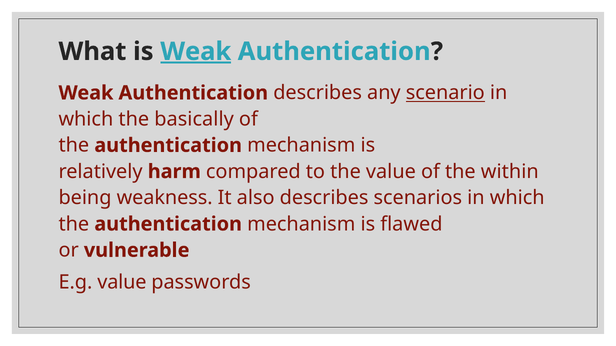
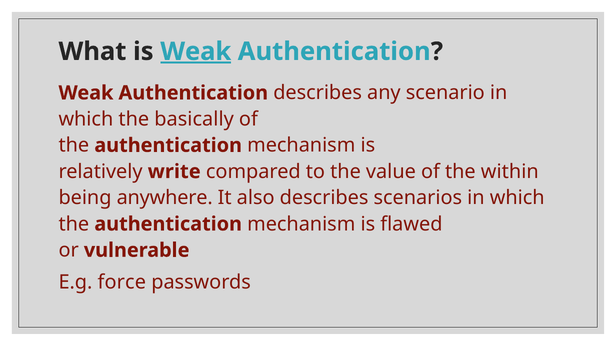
scenario underline: present -> none
harm: harm -> write
weakness: weakness -> anywhere
E.g value: value -> force
